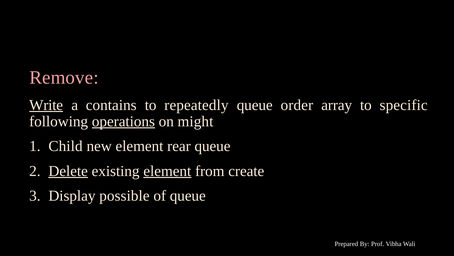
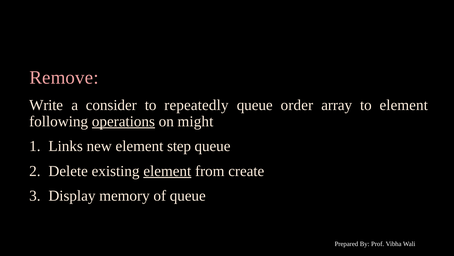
Write underline: present -> none
contains: contains -> consider
to specific: specific -> element
Child: Child -> Links
rear: rear -> step
Delete underline: present -> none
possible: possible -> memory
